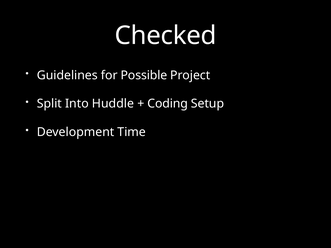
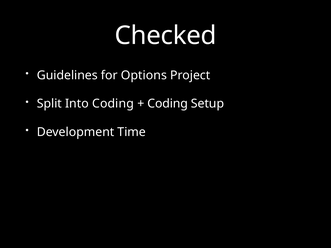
Possible: Possible -> Options
Into Huddle: Huddle -> Coding
